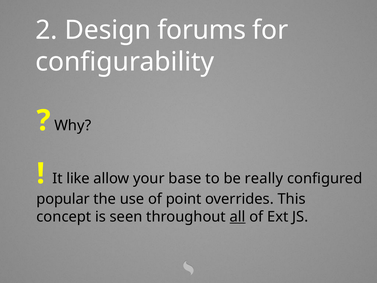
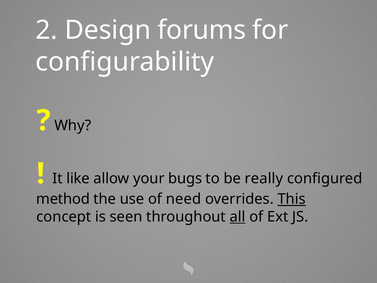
base: base -> bugs
popular: popular -> method
point: point -> need
This underline: none -> present
